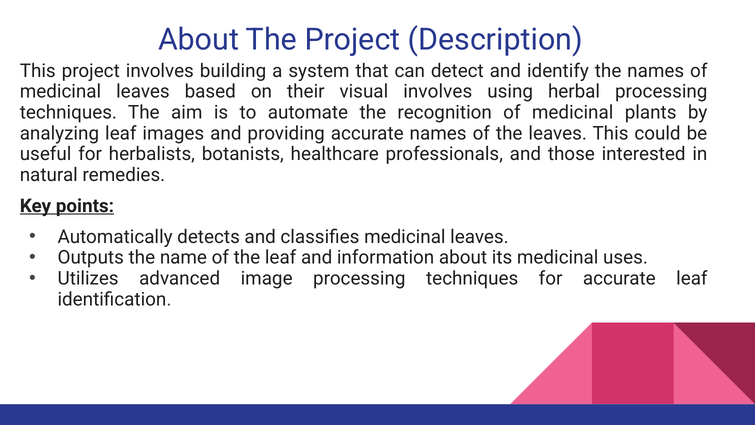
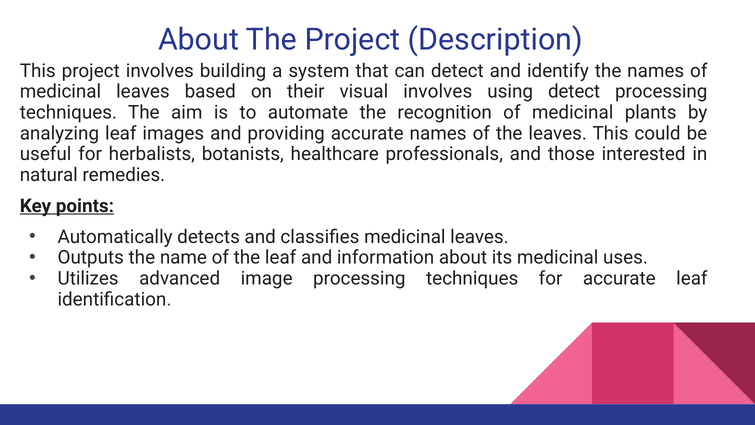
using herbal: herbal -> detect
